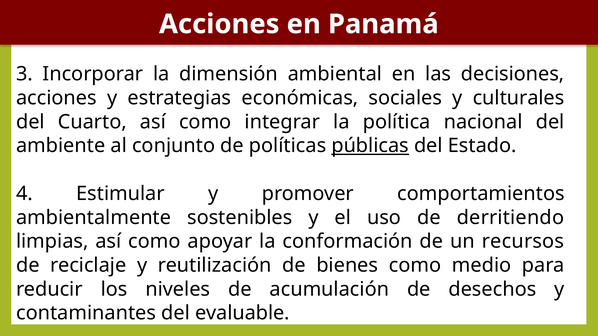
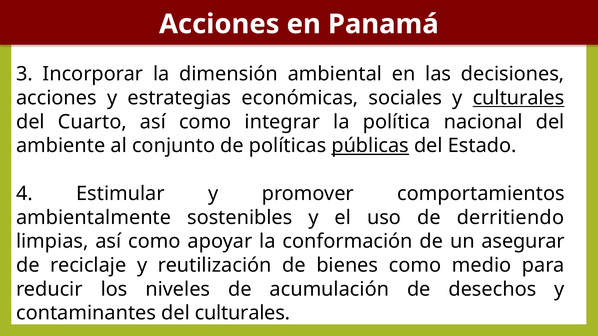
culturales at (519, 98) underline: none -> present
recursos: recursos -> asegurar
del evaluable: evaluable -> culturales
